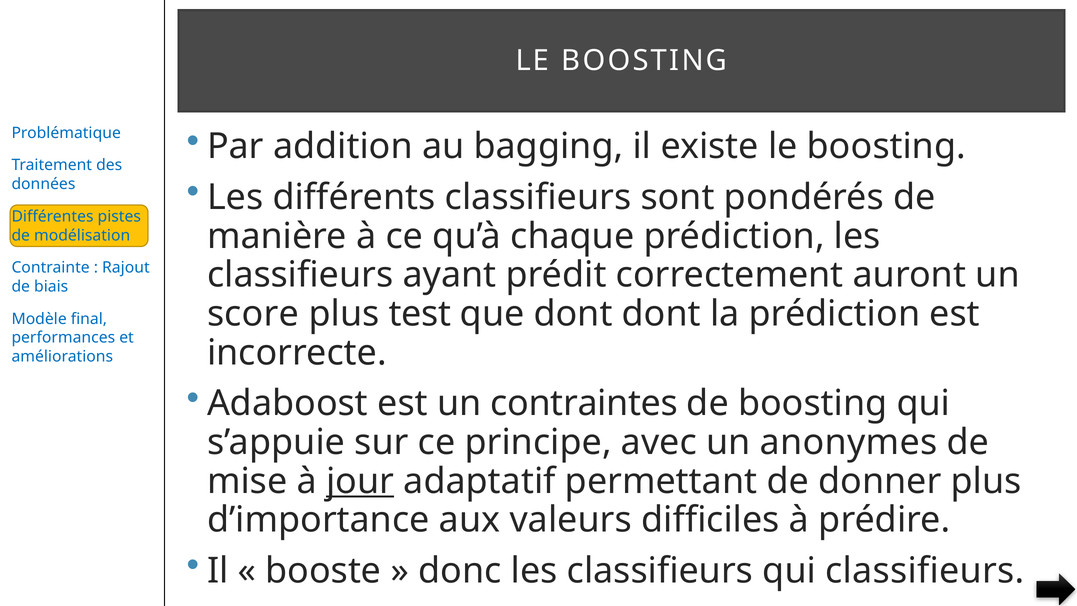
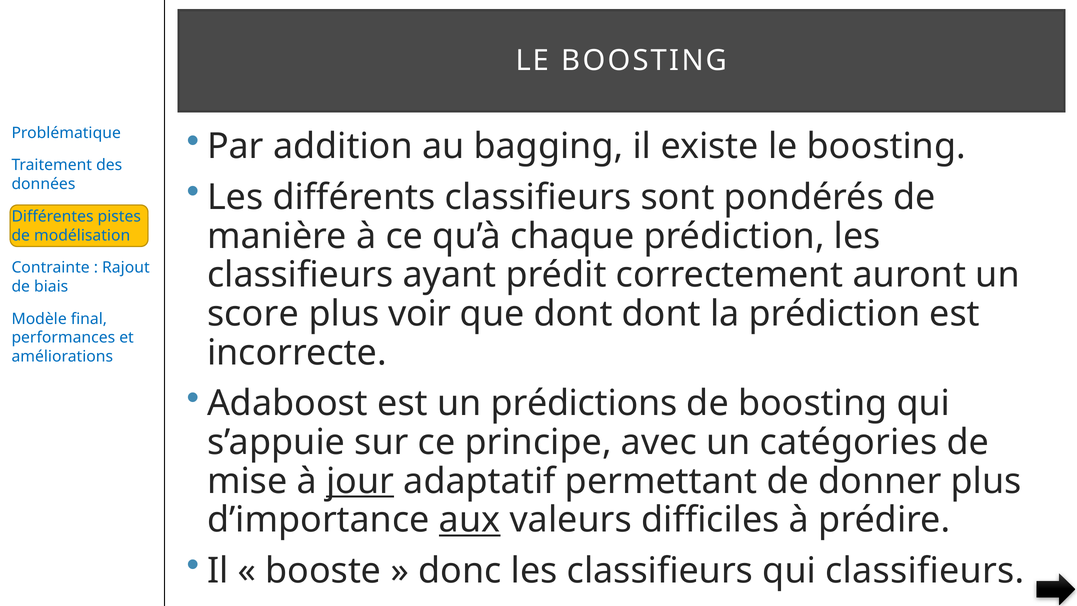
test: test -> voir
contraintes: contraintes -> prédictions
anonymes: anonymes -> catégories
aux underline: none -> present
